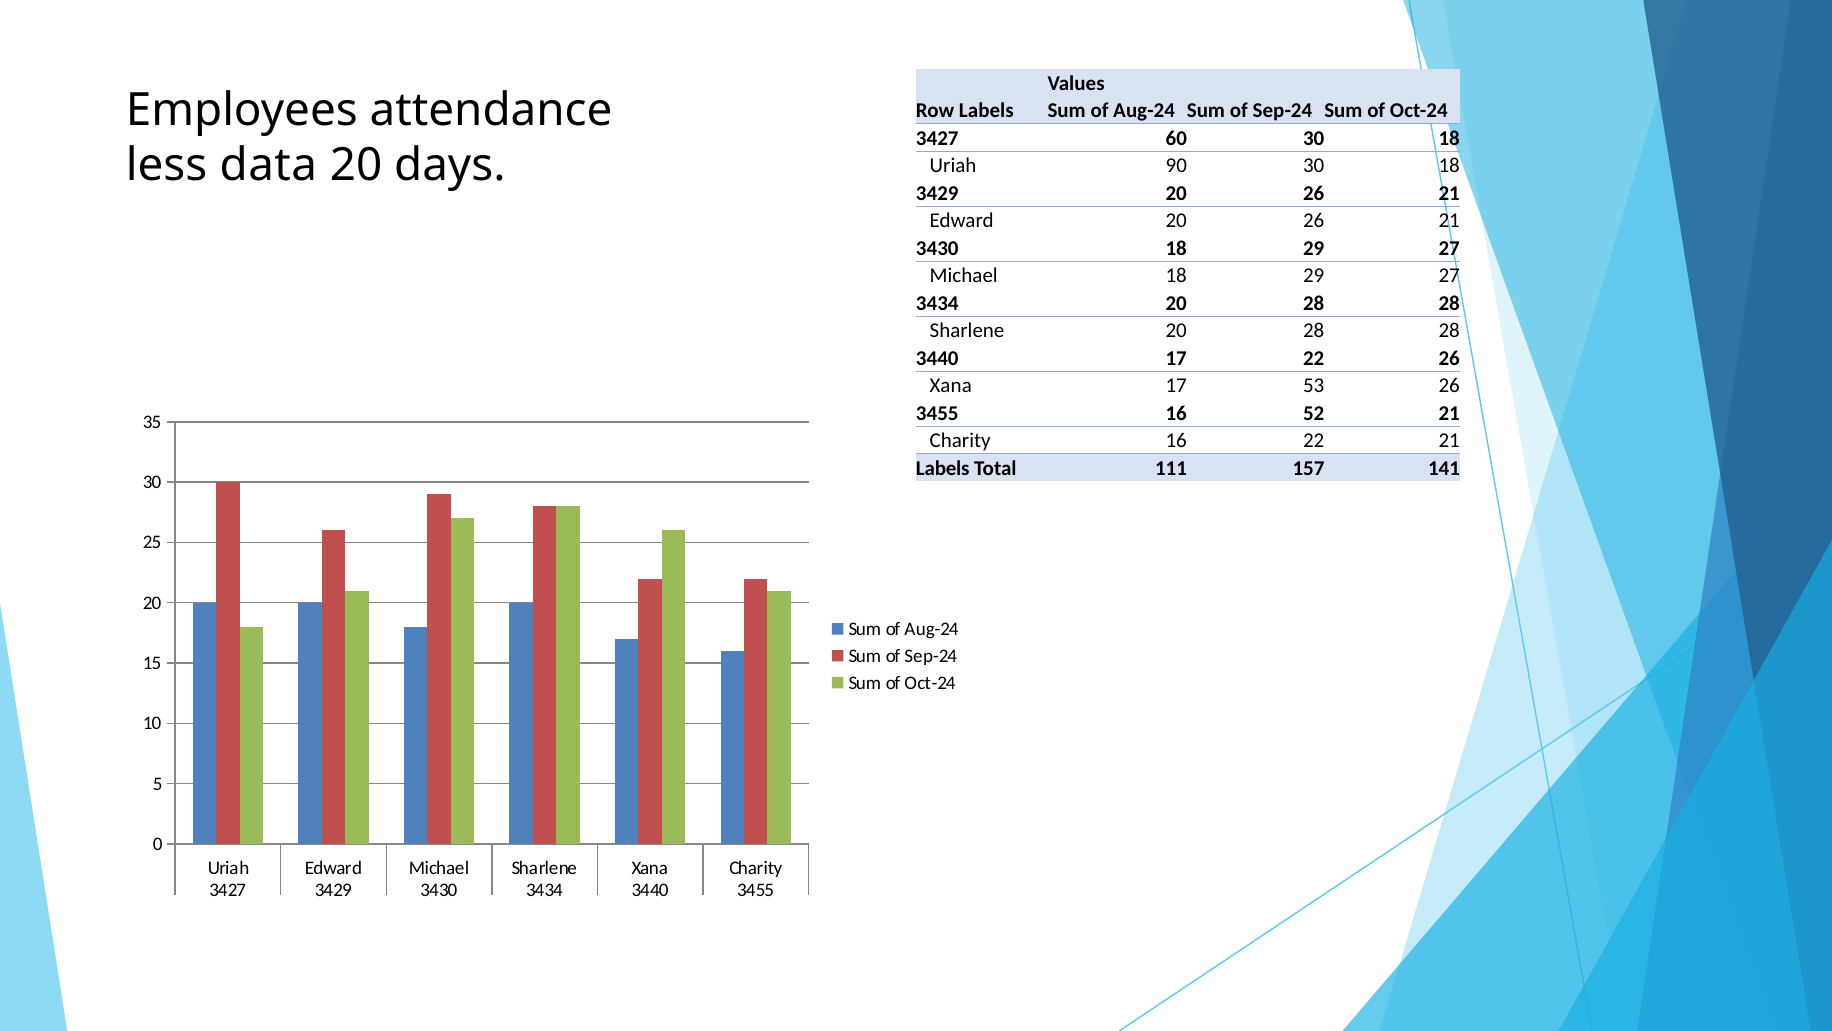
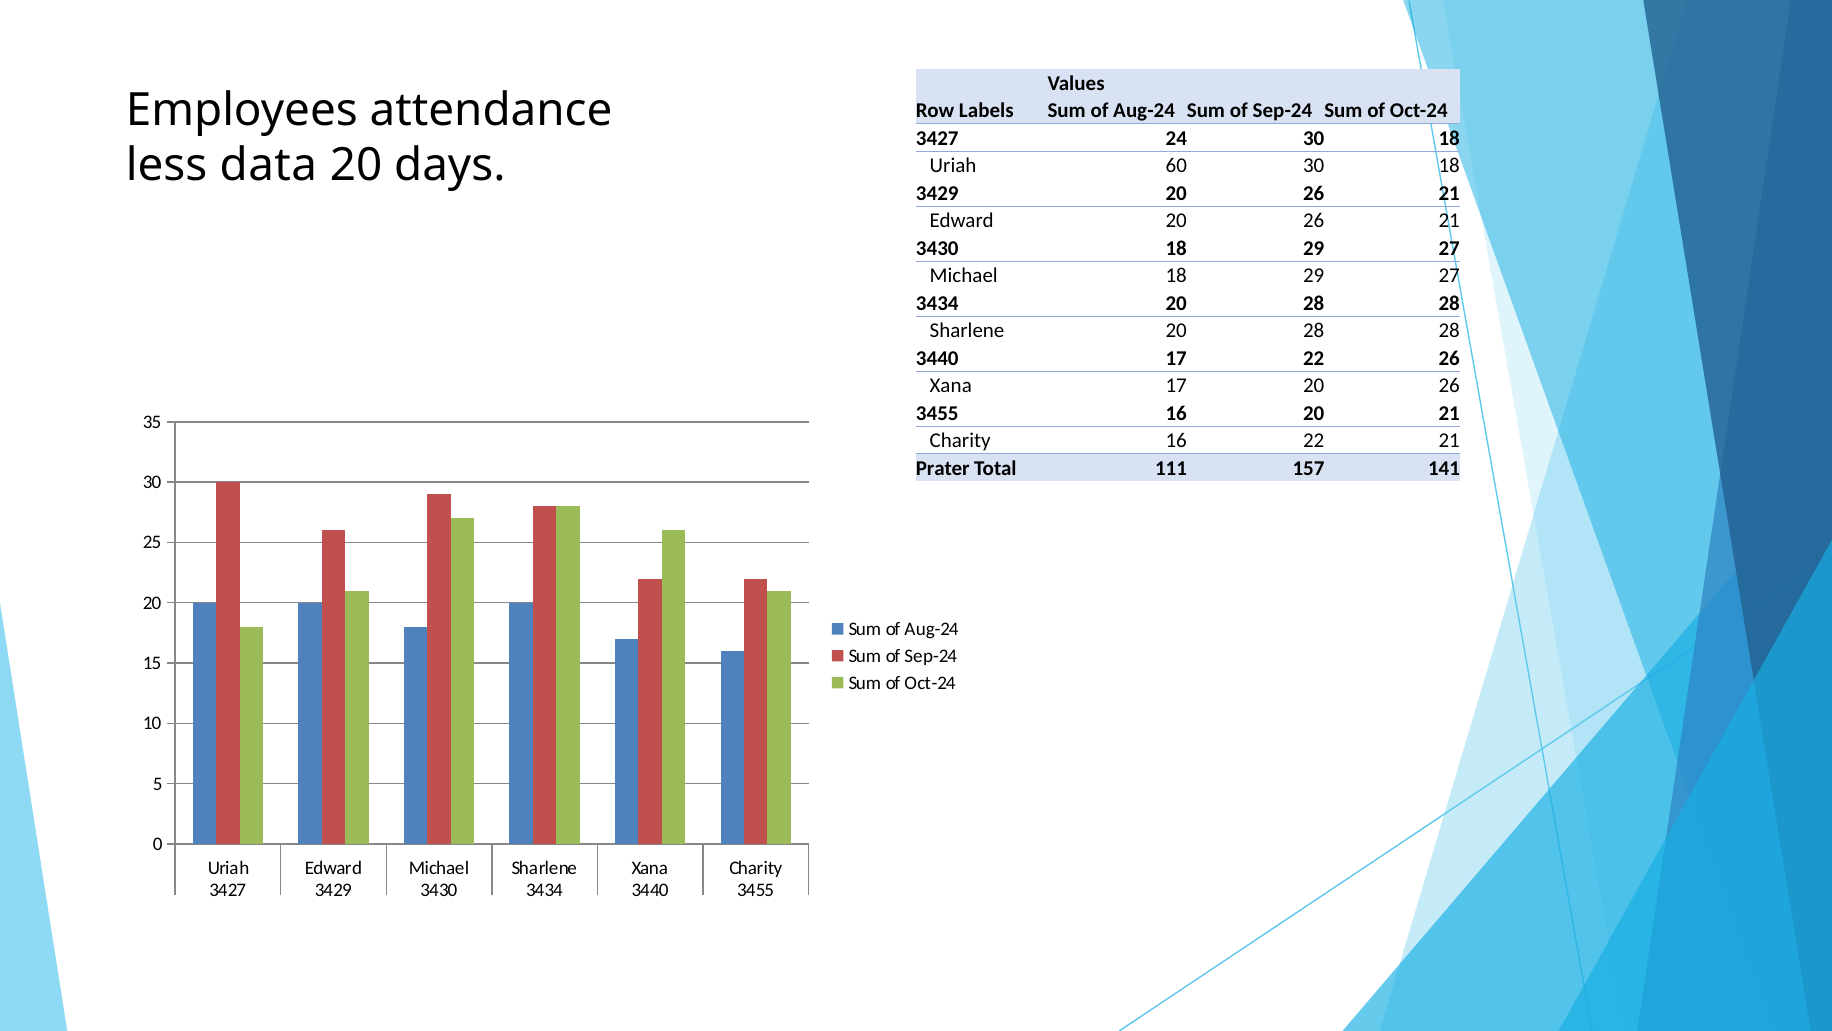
60: 60 -> 24
90: 90 -> 60
17 53: 53 -> 20
16 52: 52 -> 20
Labels at (943, 468): Labels -> Prater
